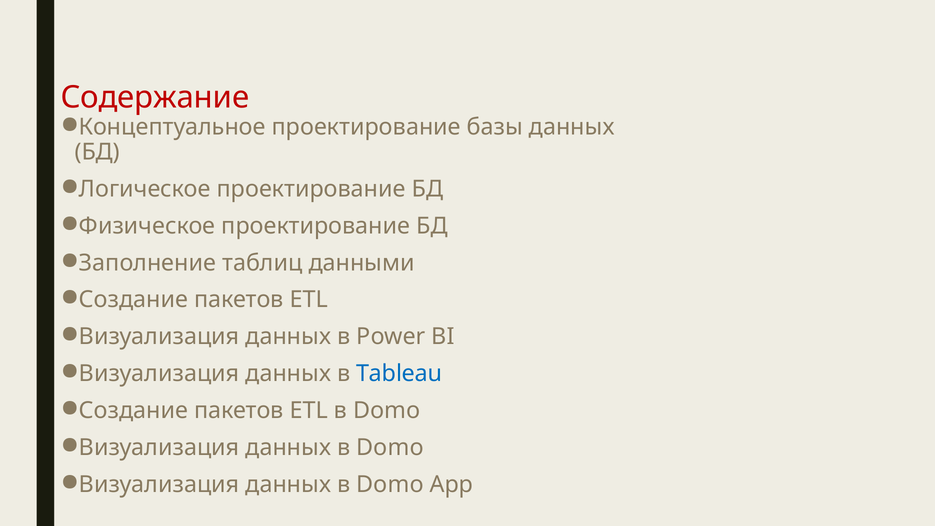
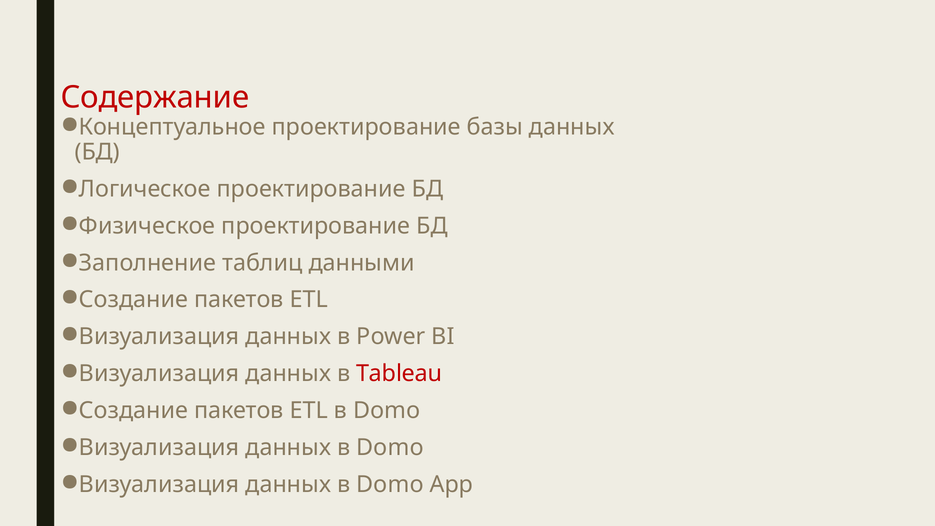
Tableau colour: blue -> red
